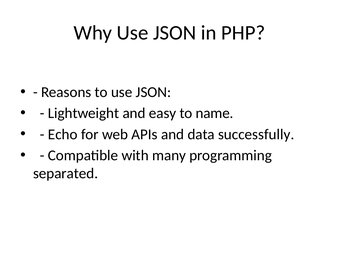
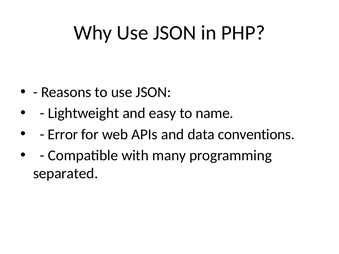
Echo: Echo -> Error
successfully: successfully -> conventions
